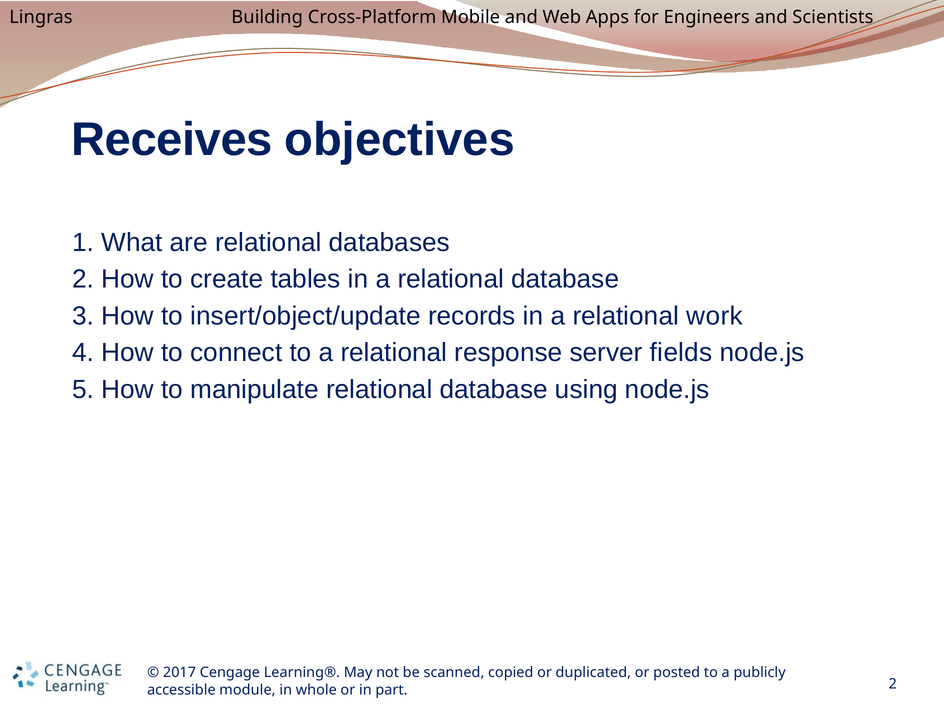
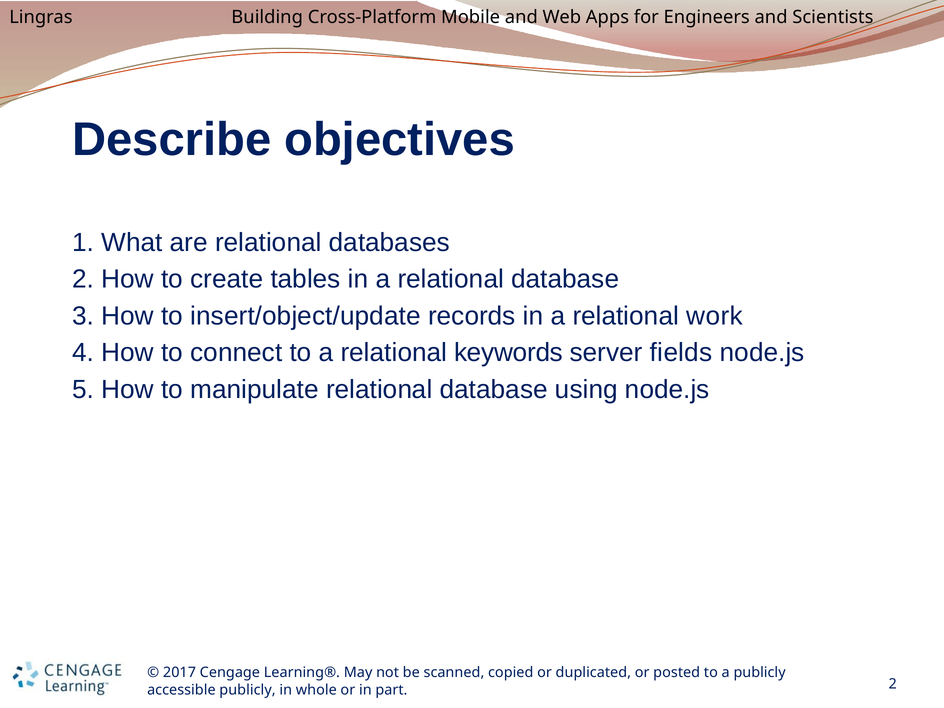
Receives: Receives -> Describe
response: response -> keywords
accessible module: module -> publicly
